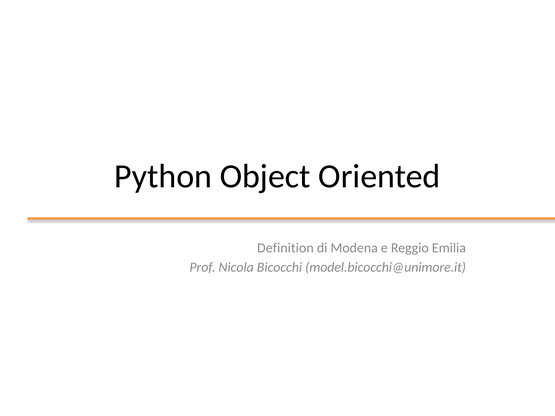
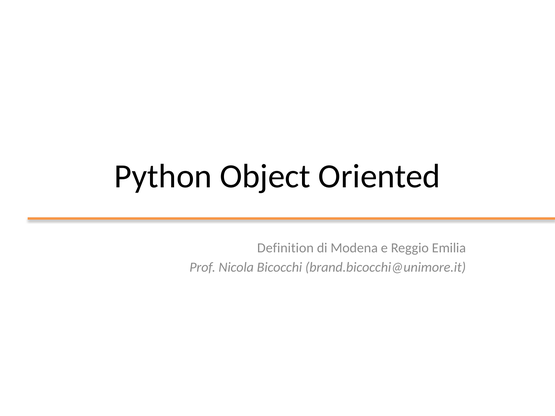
model.bicocchi@unimore.it: model.bicocchi@unimore.it -> brand.bicocchi@unimore.it
